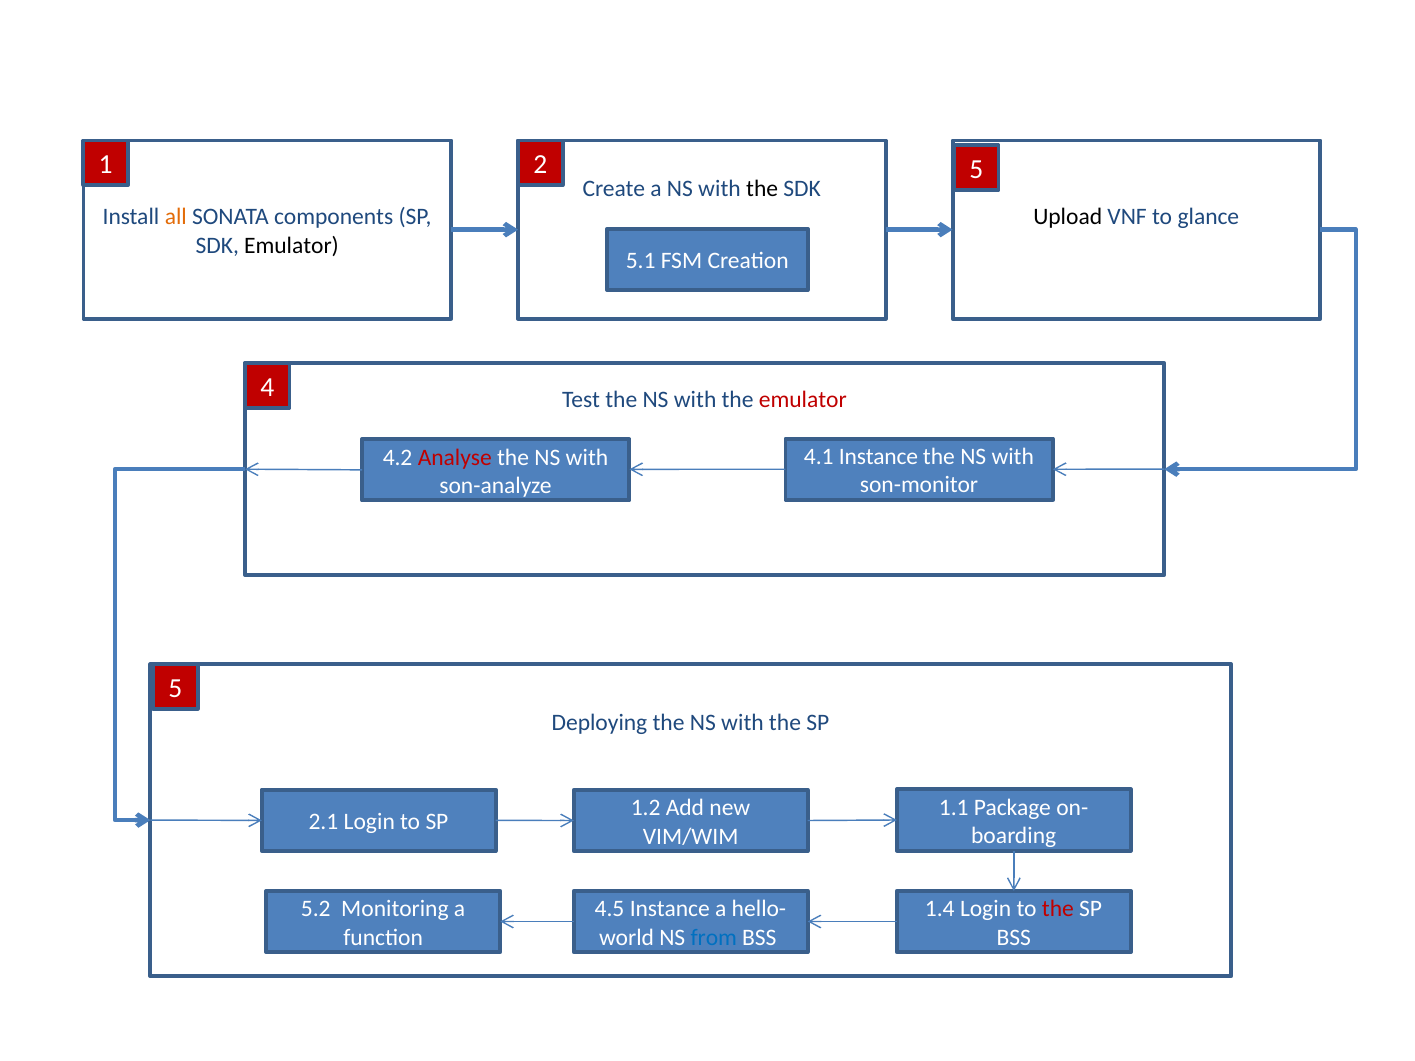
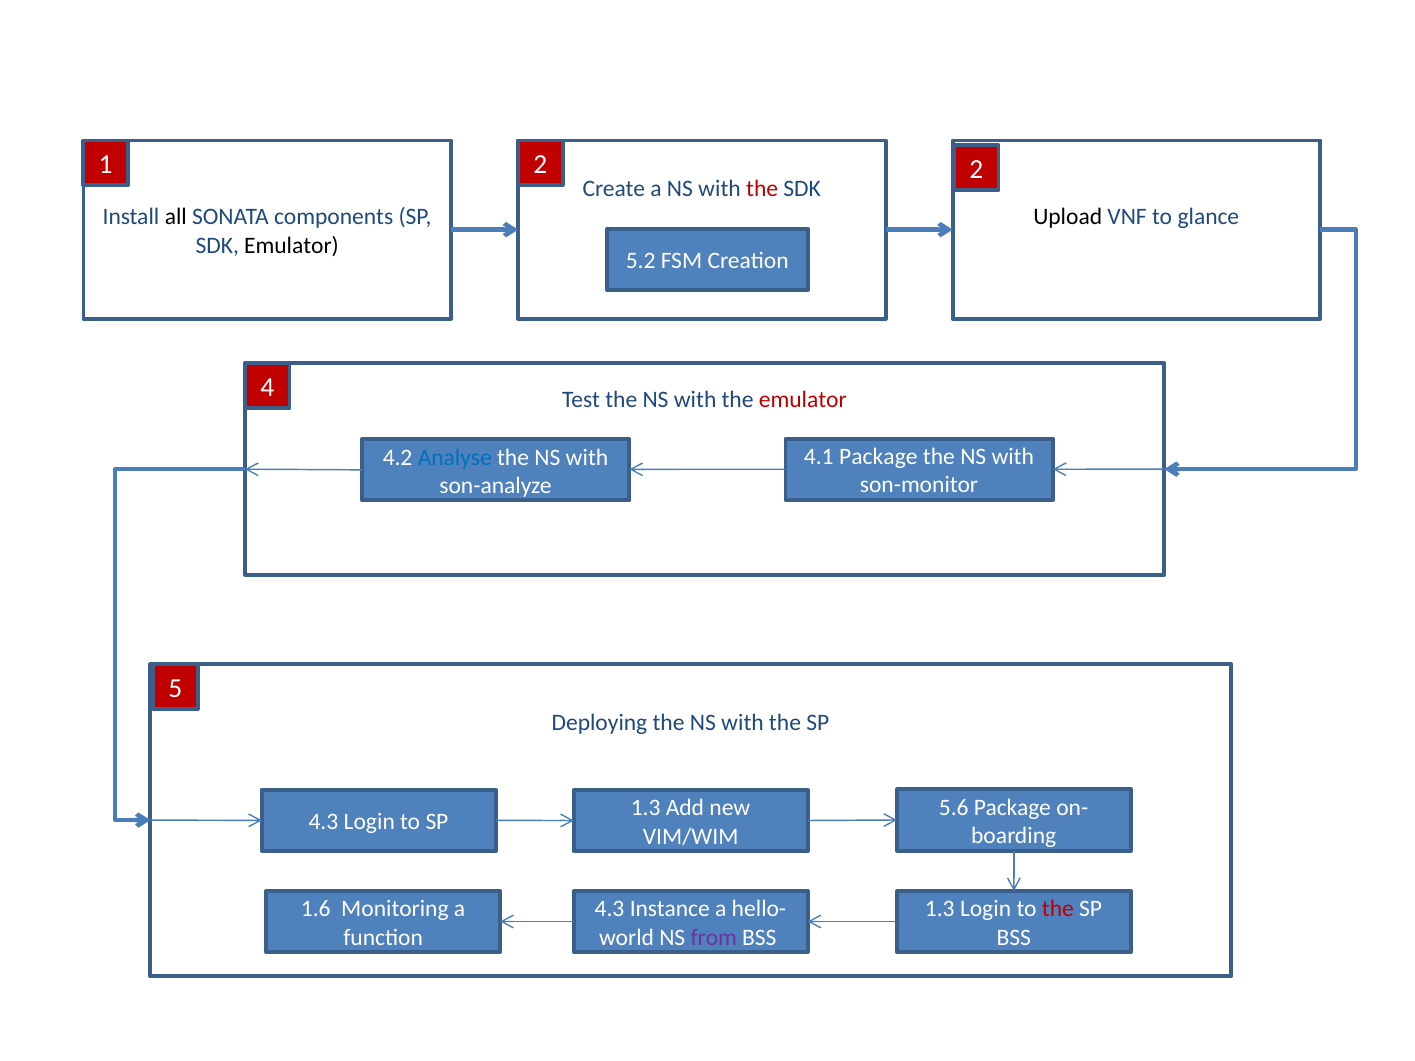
2 5: 5 -> 2
the at (762, 189) colour: black -> red
all colour: orange -> black
5.1: 5.1 -> 5.2
4.1 Instance: Instance -> Package
Analyse colour: red -> blue
1.1: 1.1 -> 5.6
1.2 at (646, 808): 1.2 -> 1.3
2.1 at (323, 822): 2.1 -> 4.3
5.2: 5.2 -> 1.6
4.5 at (610, 909): 4.5 -> 4.3
1.4 at (940, 909): 1.4 -> 1.3
from colour: blue -> purple
